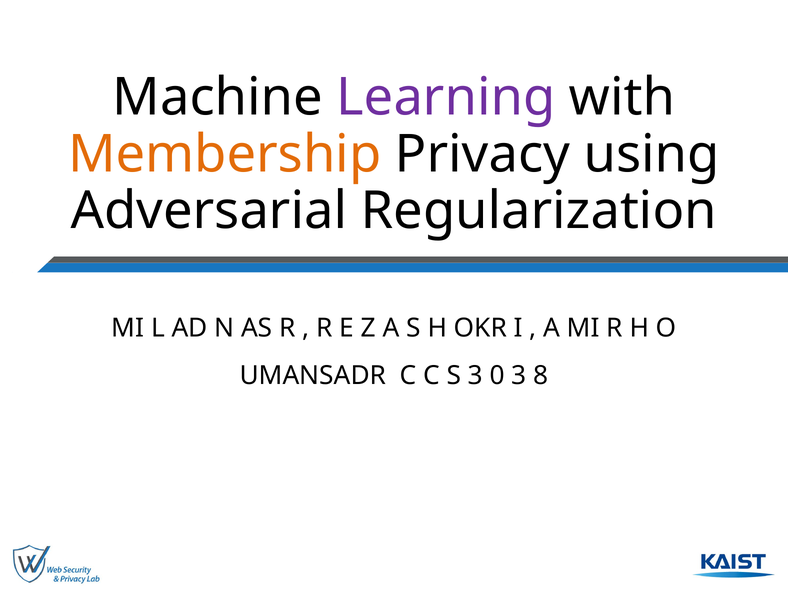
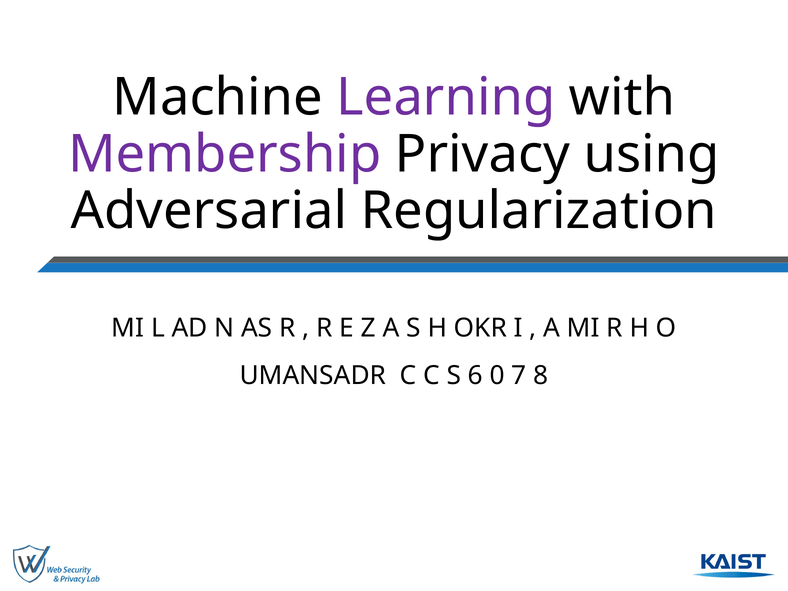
Membership colour: orange -> purple
S 3: 3 -> 6
0 3: 3 -> 7
